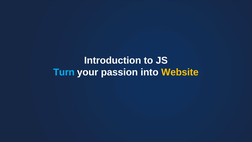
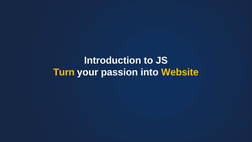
Turn colour: light blue -> yellow
